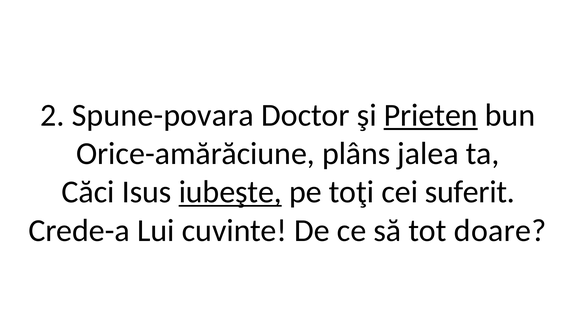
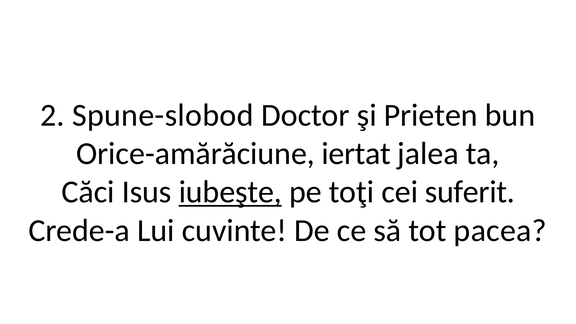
Spune-povara: Spune-povara -> Spune-slobod
Prieten underline: present -> none
plâns: plâns -> iertat
doare: doare -> pacea
